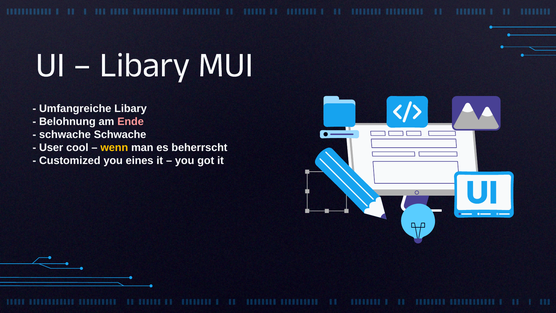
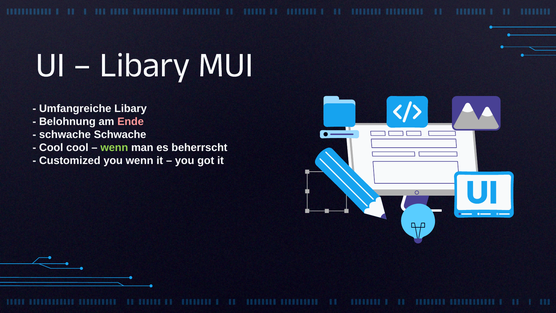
User at (51, 147): User -> Cool
wenn at (114, 147) colour: yellow -> light green
you eines: eines -> wenn
